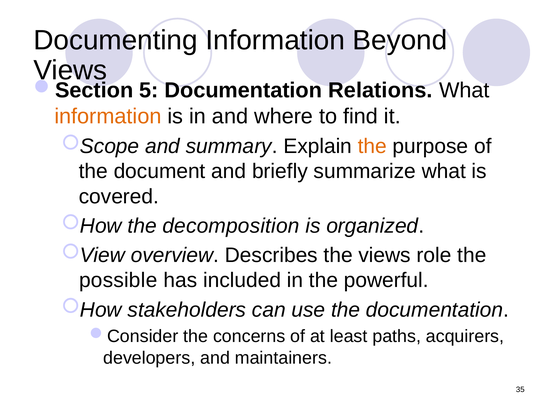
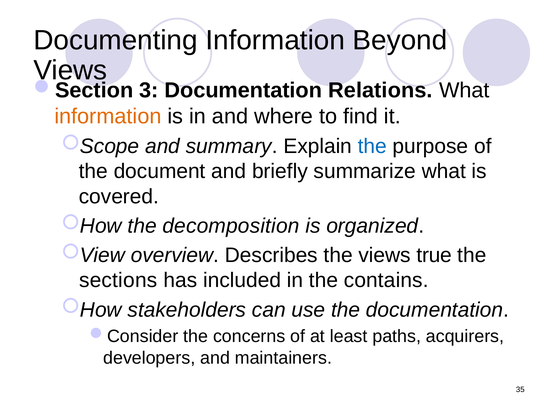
5: 5 -> 3
the at (372, 146) colour: orange -> blue
role: role -> true
possible: possible -> sections
powerful: powerful -> contains
